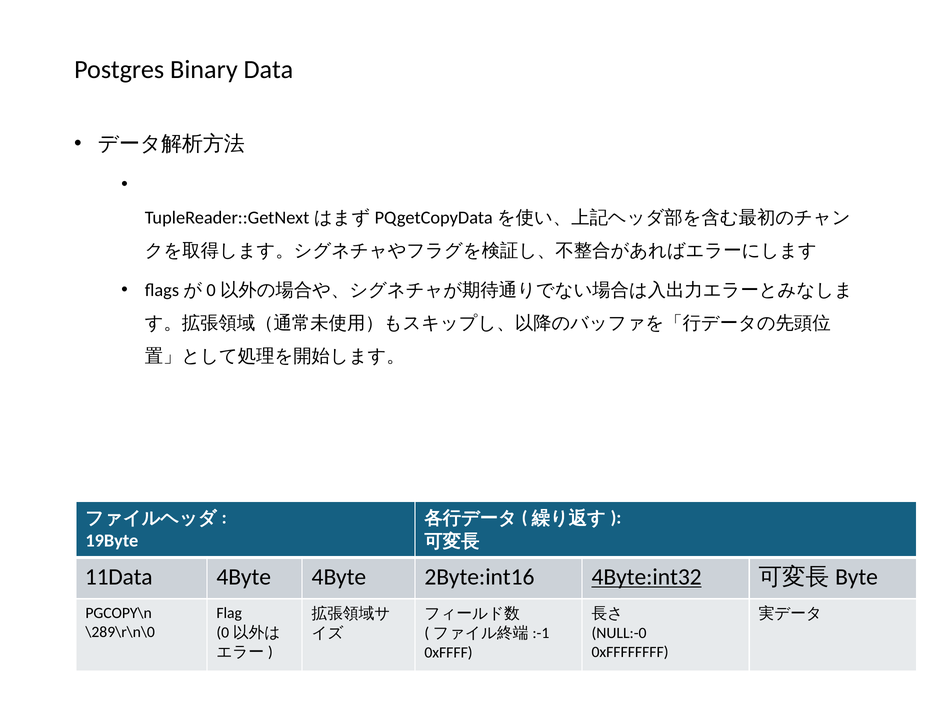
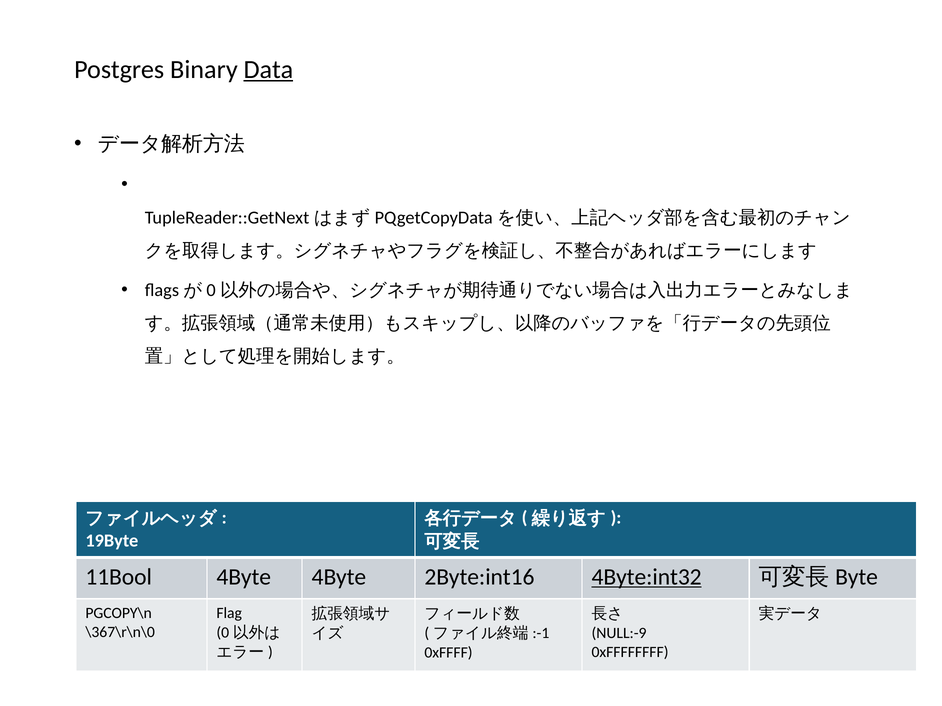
Data underline: none -> present
11Data: 11Data -> 11Bool
\289\r\n\0: \289\r\n\0 -> \367\r\n\0
NULL:-0: NULL:-0 -> NULL:-9
